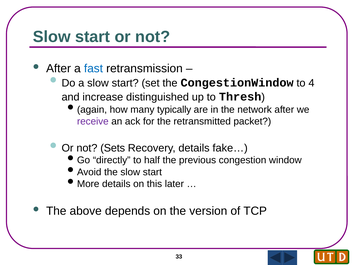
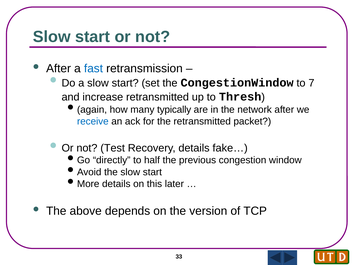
4: 4 -> 7
increase distinguished: distinguished -> retransmitted
receive colour: purple -> blue
Sets: Sets -> Test
